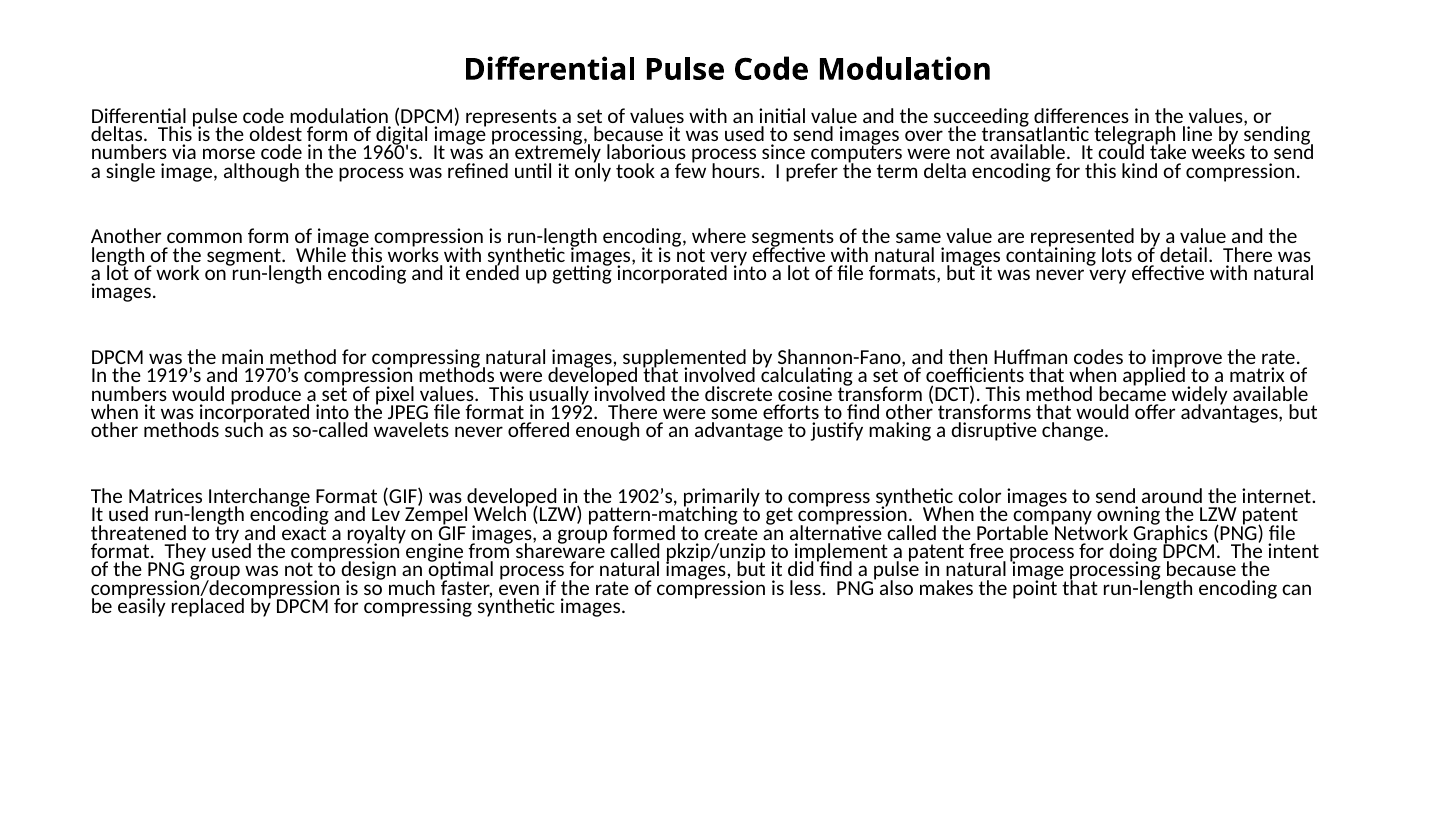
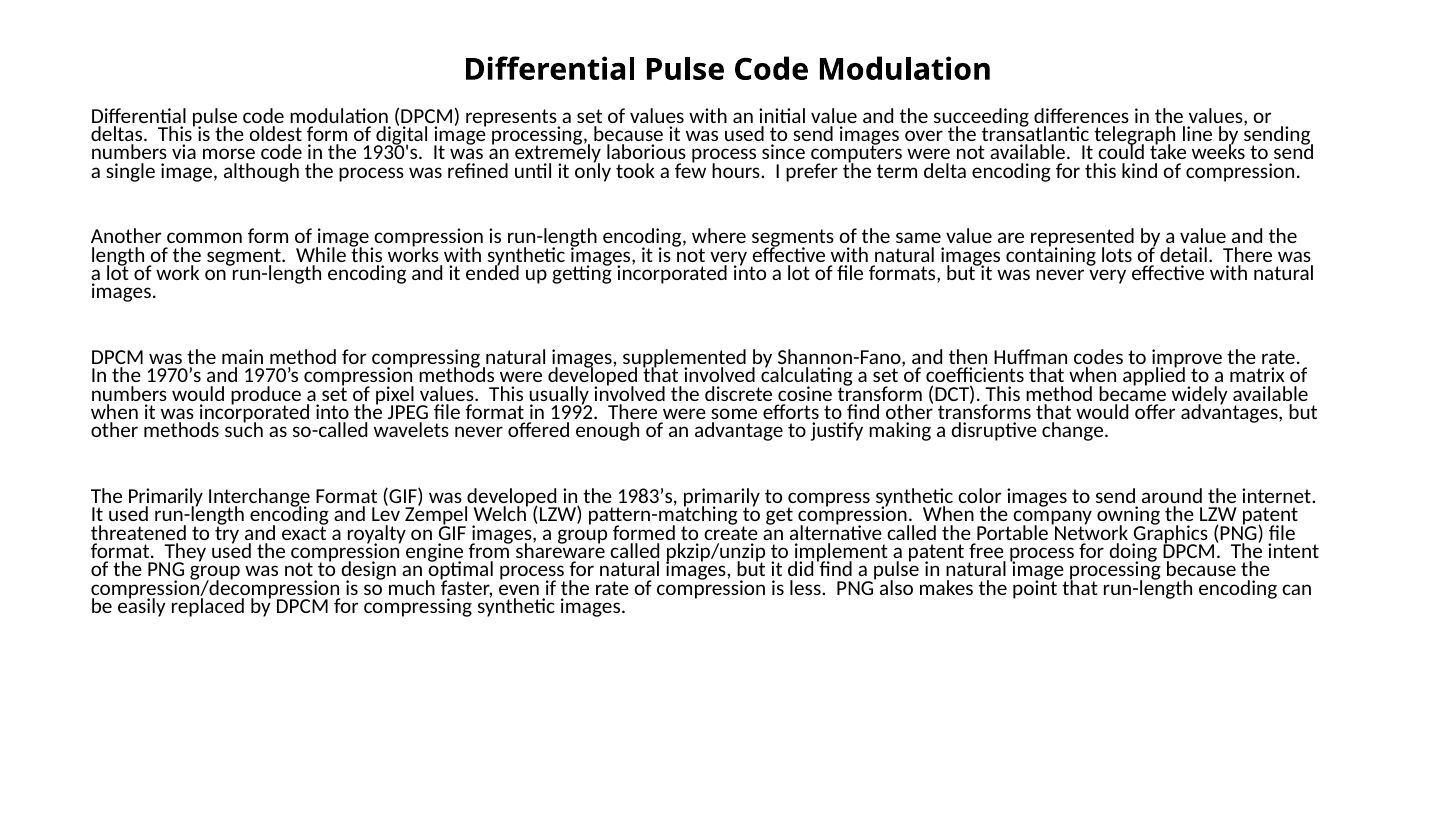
1960's: 1960's -> 1930's
the 1919’s: 1919’s -> 1970’s
The Matrices: Matrices -> Primarily
1902’s: 1902’s -> 1983’s
